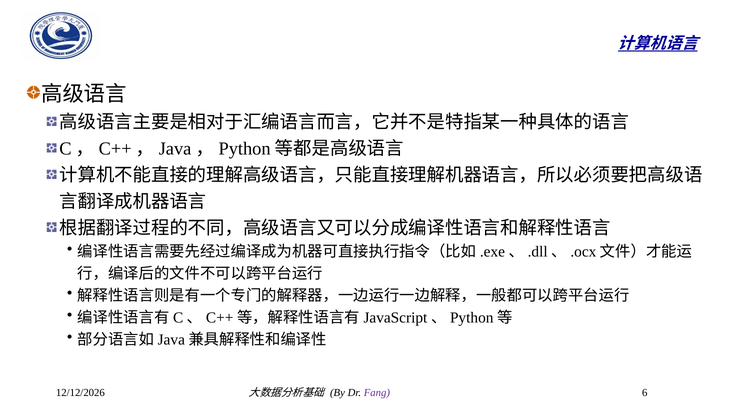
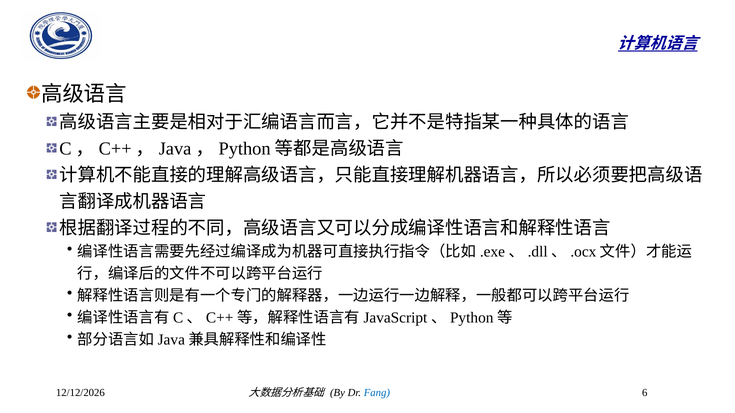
Fang colour: purple -> blue
